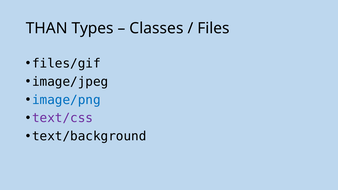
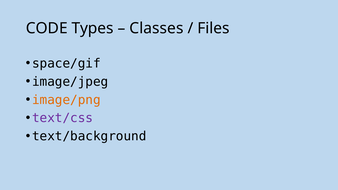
THAN: THAN -> CODE
files/gif: files/gif -> space/gif
image/png colour: blue -> orange
